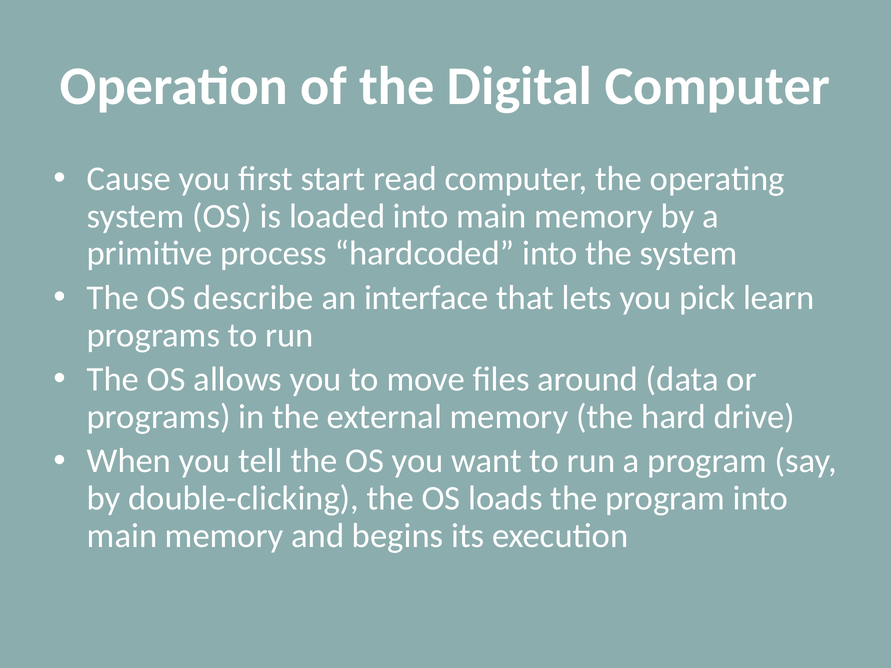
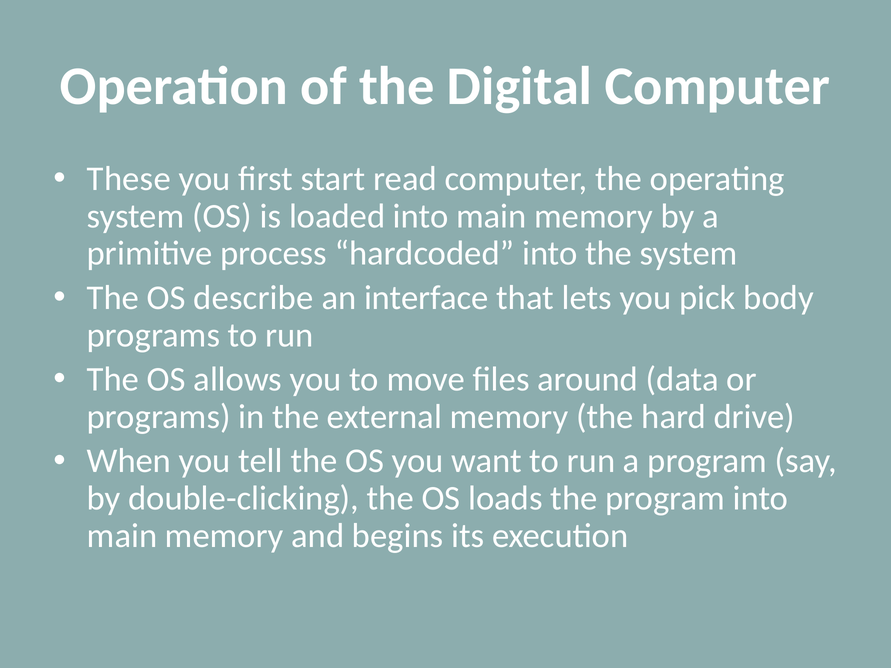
Cause: Cause -> These
learn: learn -> body
